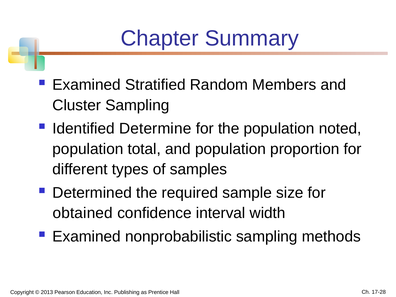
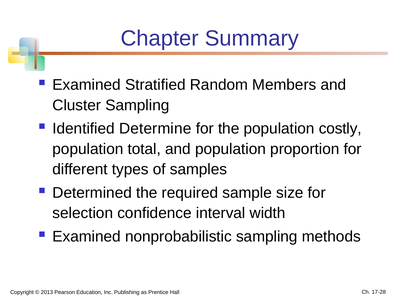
noted: noted -> costly
obtained: obtained -> selection
